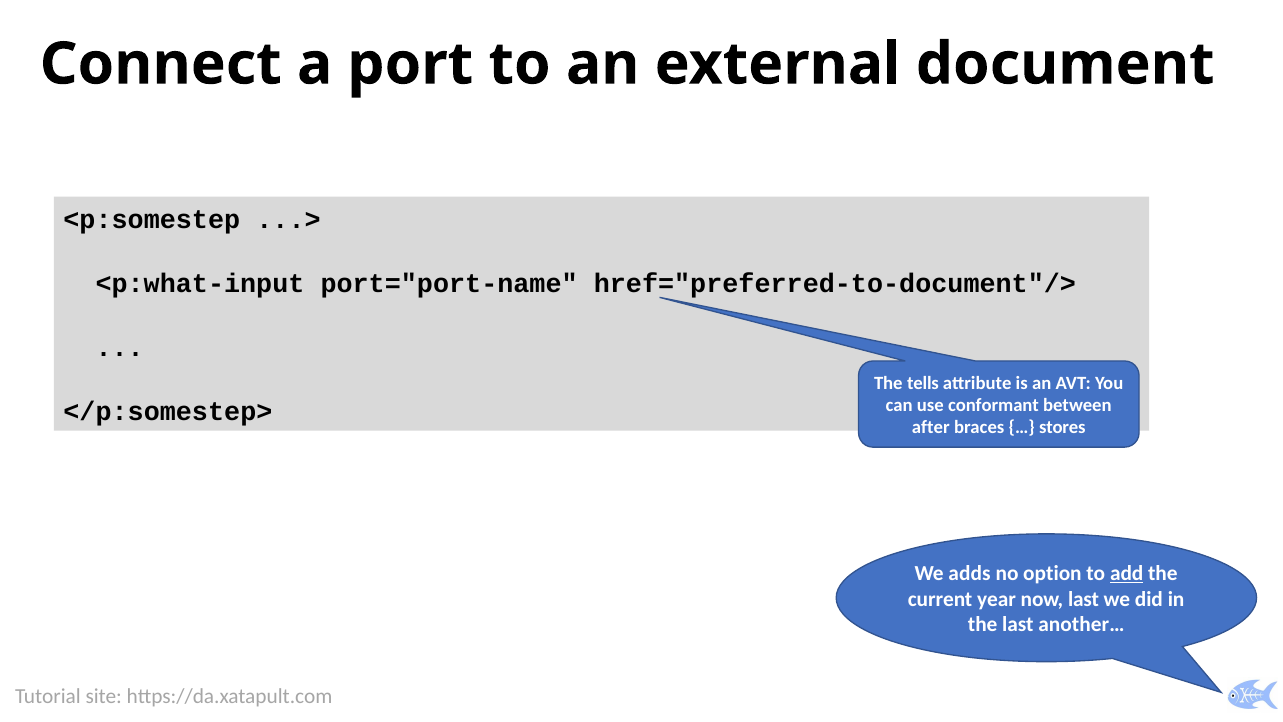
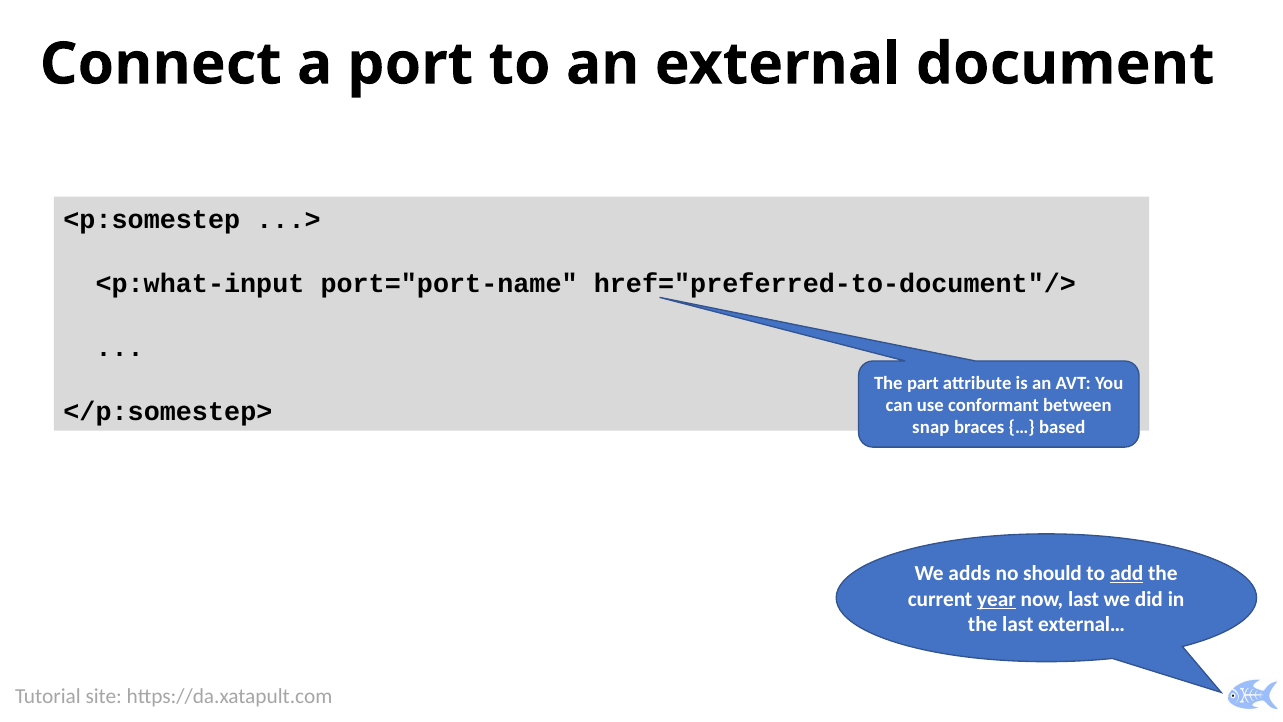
tells: tells -> part
after: after -> snap
stores: stores -> based
option: option -> should
year underline: none -> present
another…: another… -> external…
